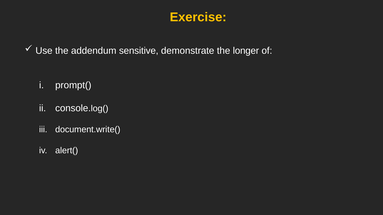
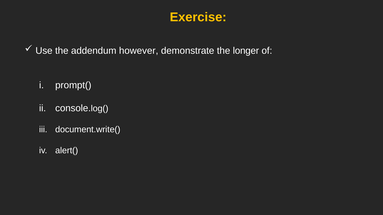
sensitive: sensitive -> however
